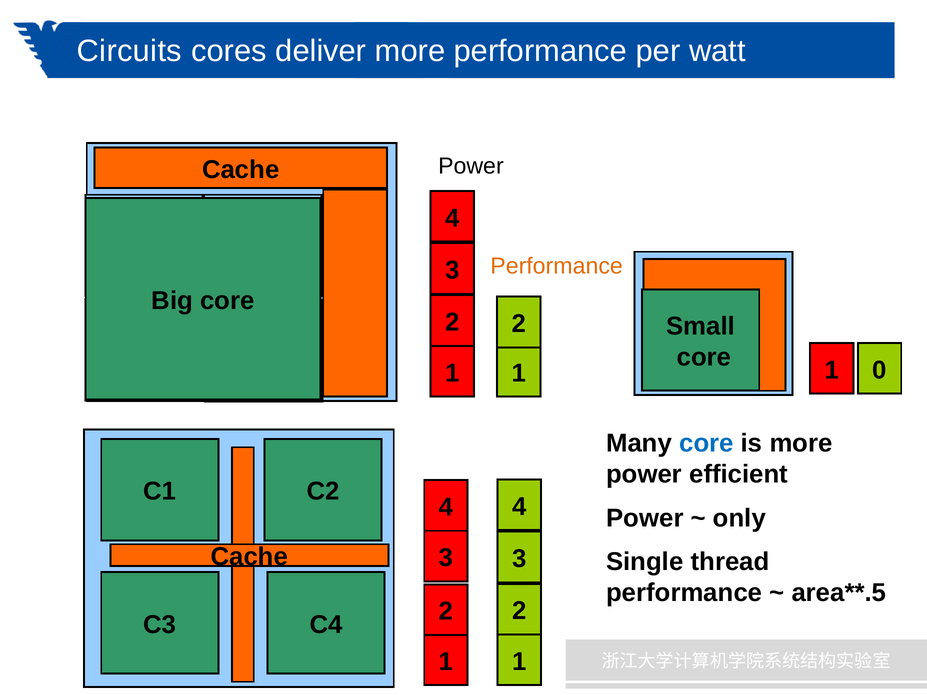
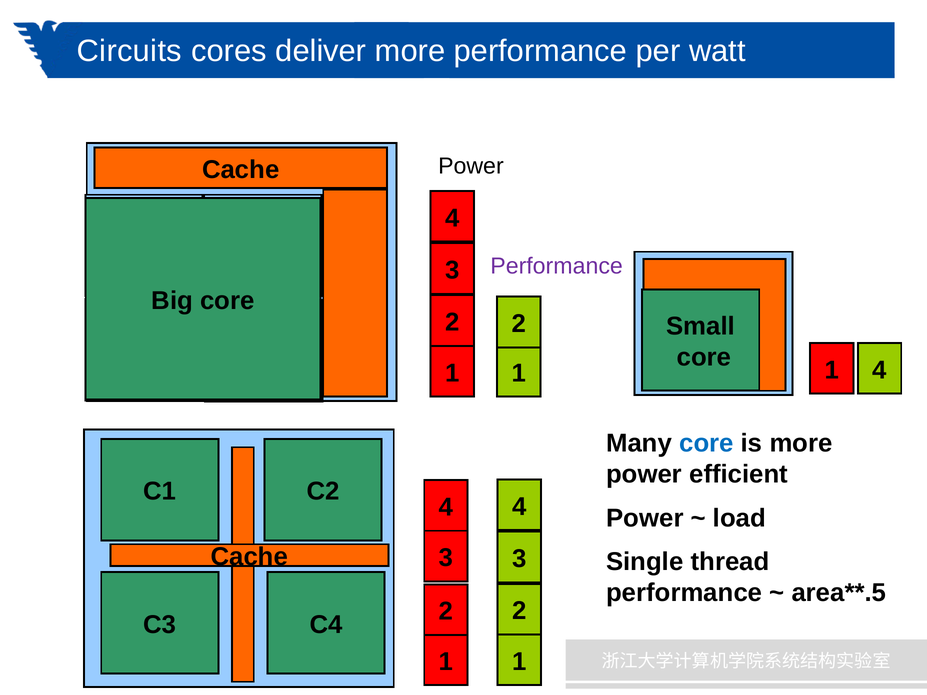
Performance at (557, 266) colour: orange -> purple
1 0: 0 -> 4
only: only -> load
